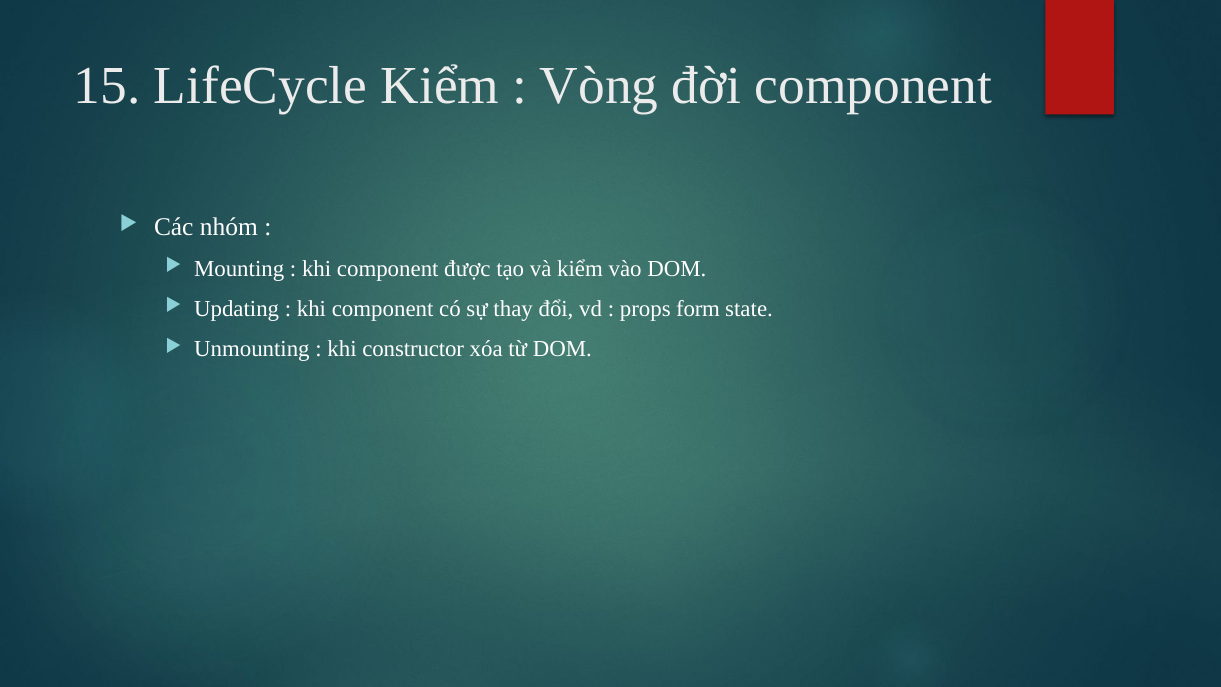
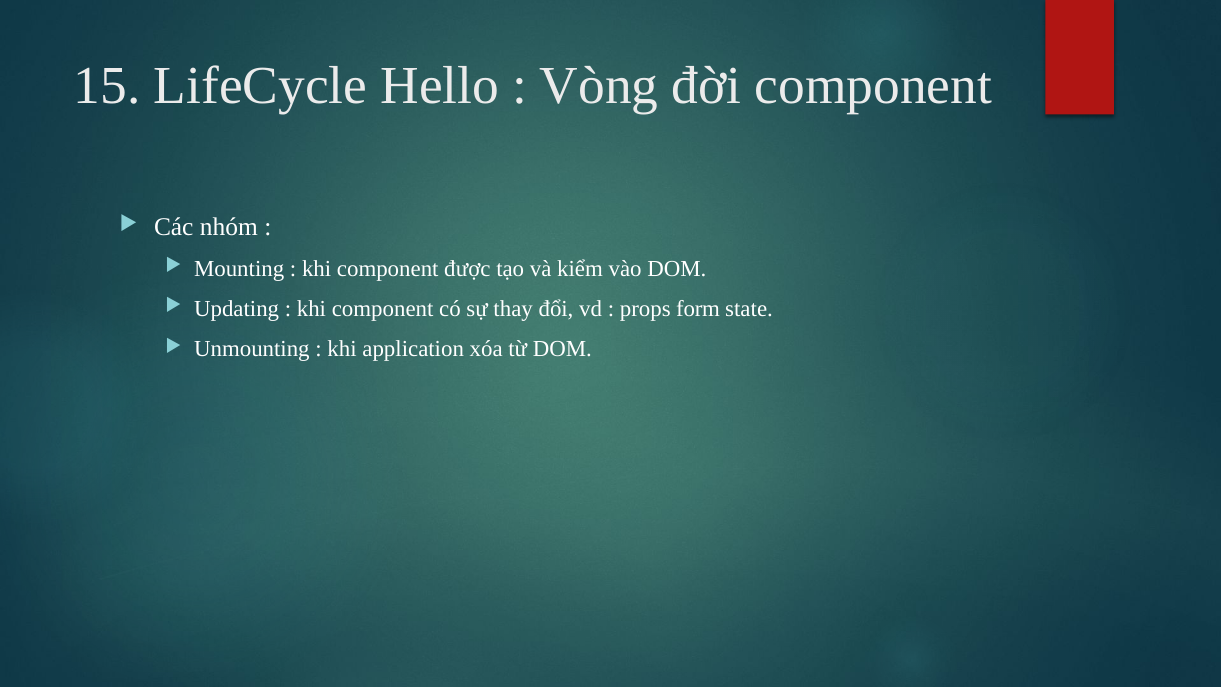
LifeCycle Kiểm: Kiểm -> Hello
constructor: constructor -> application
